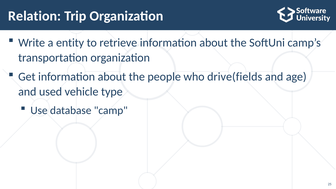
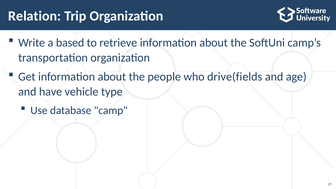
entity: entity -> based
used: used -> have
